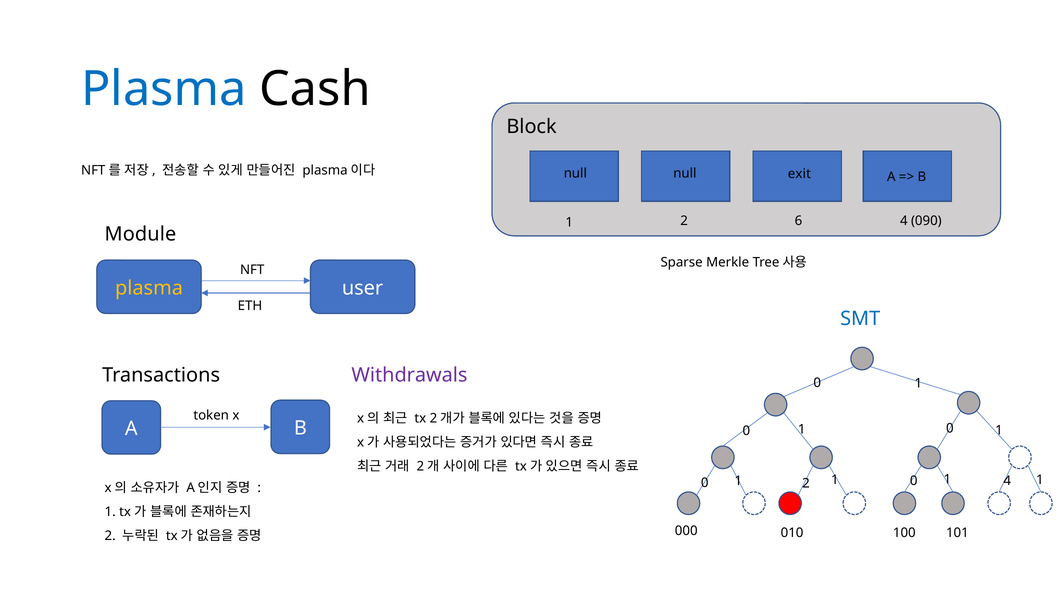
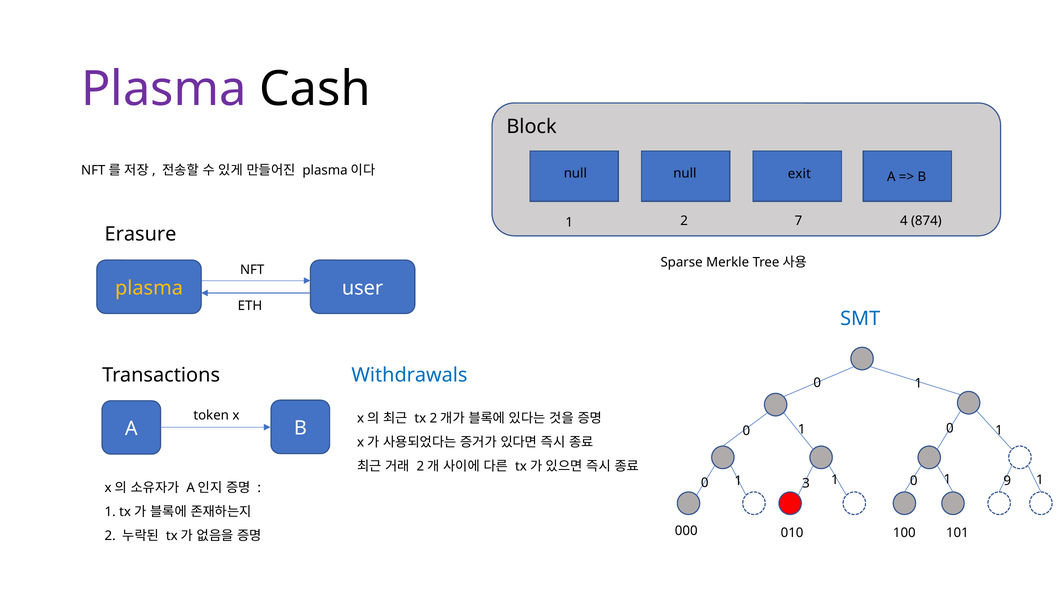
Plasma at (164, 89) colour: blue -> purple
6: 6 -> 7
090: 090 -> 874
Module: Module -> Erasure
Withdrawals colour: purple -> blue
0 2: 2 -> 3
0 4: 4 -> 9
